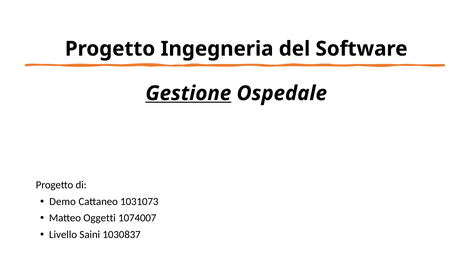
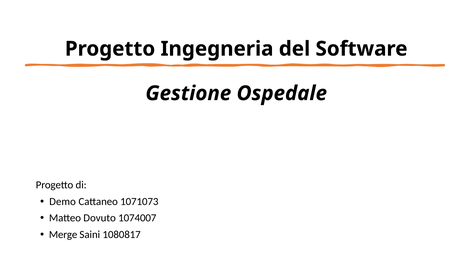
Gestione underline: present -> none
1031073: 1031073 -> 1071073
Oggetti: Oggetti -> Dovuto
Livello: Livello -> Merge
1030837: 1030837 -> 1080817
